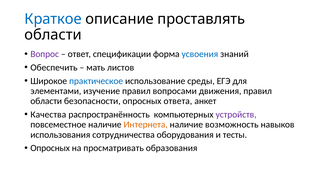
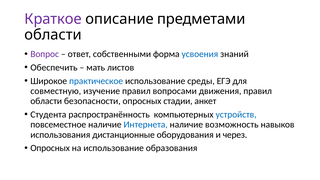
Краткое colour: blue -> purple
проставлять: проставлять -> предметами
спецификации: спецификации -> собственными
элементами: элементами -> совместную
ответа: ответа -> стадии
Качества: Качества -> Студента
устройств colour: purple -> blue
Интернета colour: orange -> blue
сотрудничества: сотрудничества -> дистанционные
тесты: тесты -> через
на просматривать: просматривать -> использование
